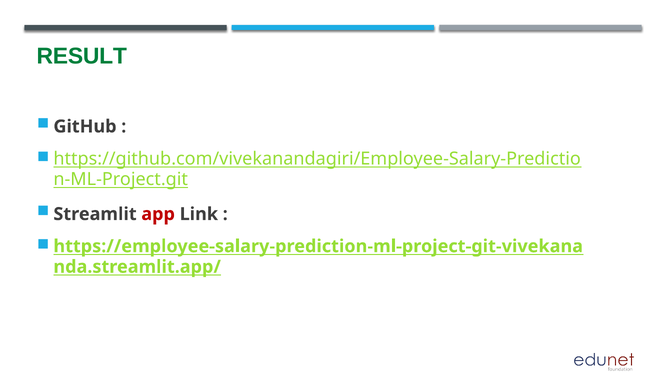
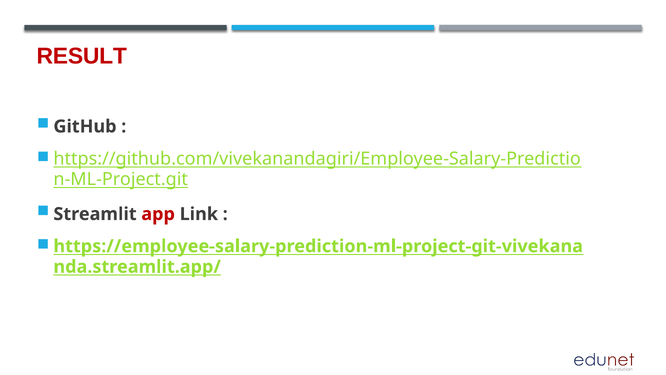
RESULT colour: green -> red
